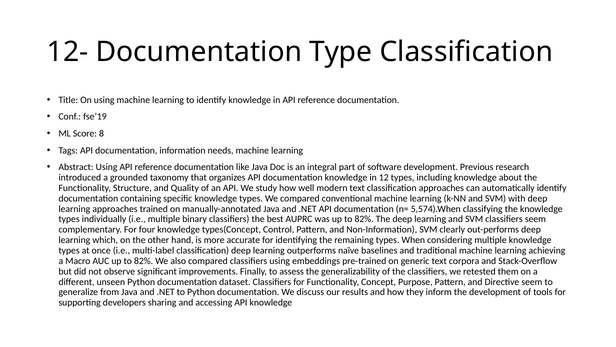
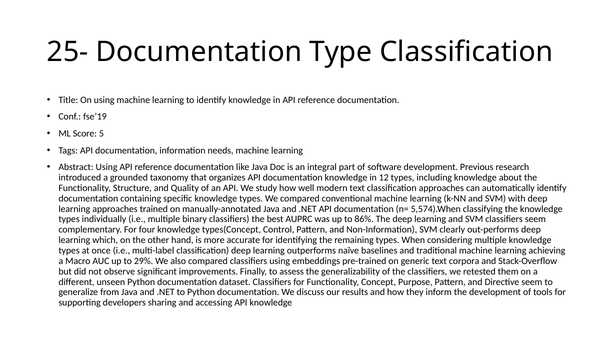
12-: 12- -> 25-
8: 8 -> 5
was up to 82%: 82% -> 86%
AUC up to 82%: 82% -> 29%
